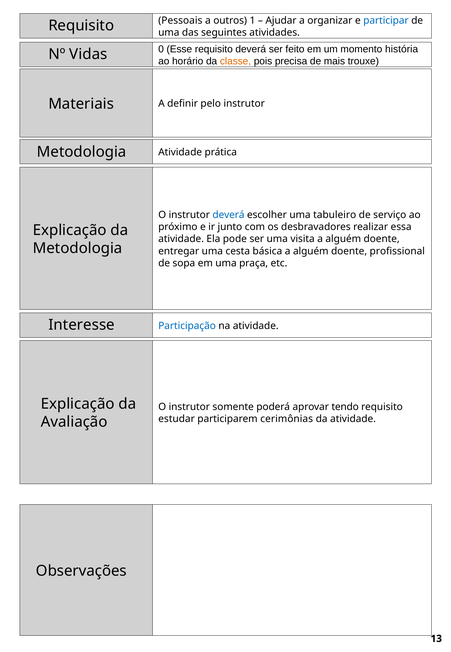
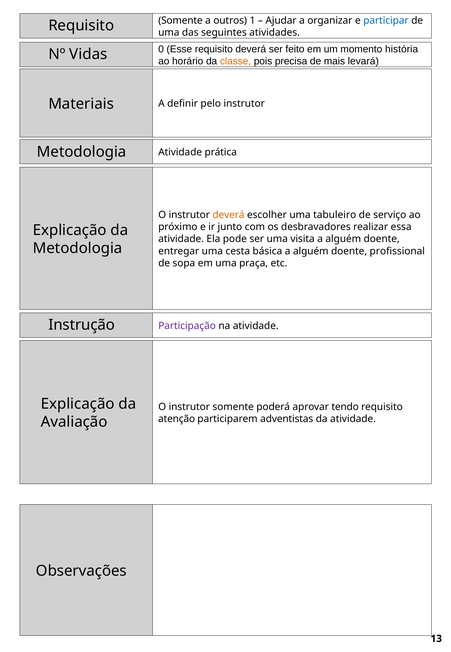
Pessoais at (180, 20): Pessoais -> Somente
trouxe: trouxe -> levará
deverá at (228, 215) colour: blue -> orange
Interesse: Interesse -> Instrução
Participação colour: blue -> purple
estudar: estudar -> atenção
cerimônias: cerimônias -> adventistas
